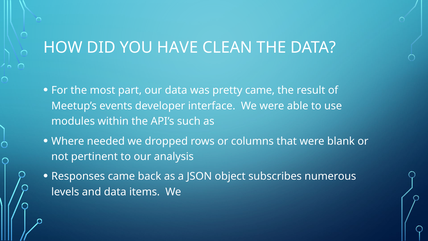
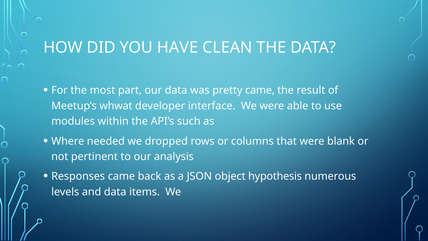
events: events -> whwat
subscribes: subscribes -> hypothesis
